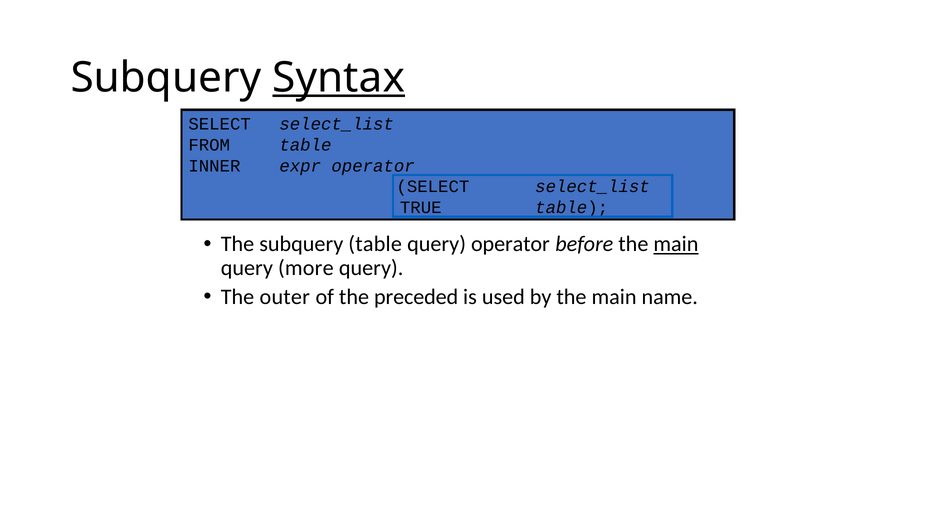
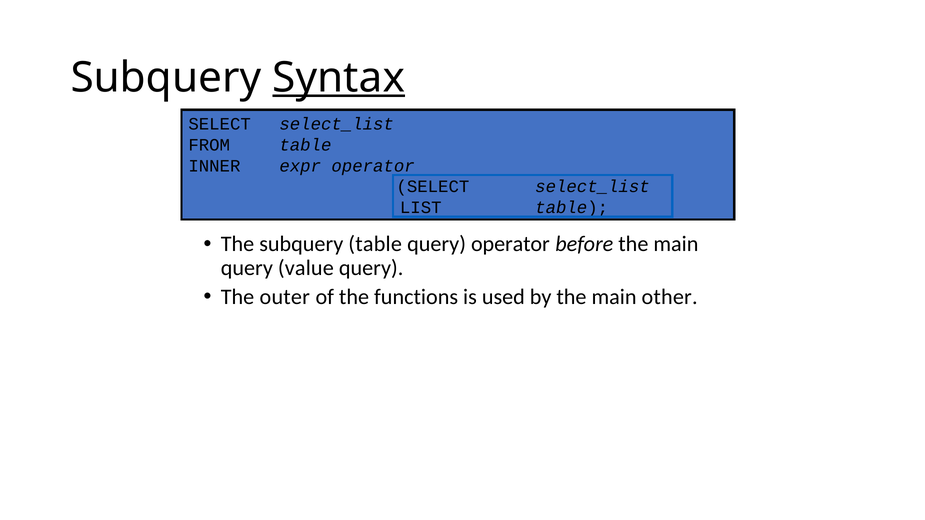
TRUE: TRUE -> LIST
main at (676, 244) underline: present -> none
more: more -> value
preceded: preceded -> functions
name: name -> other
